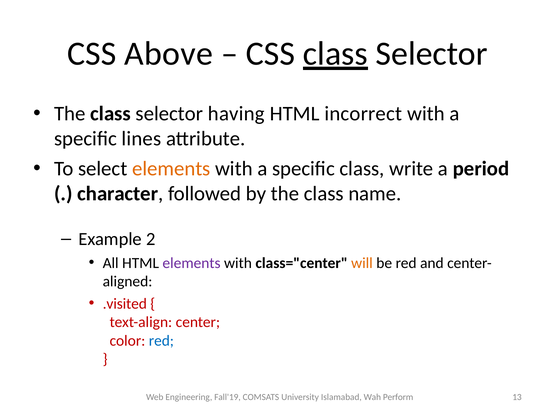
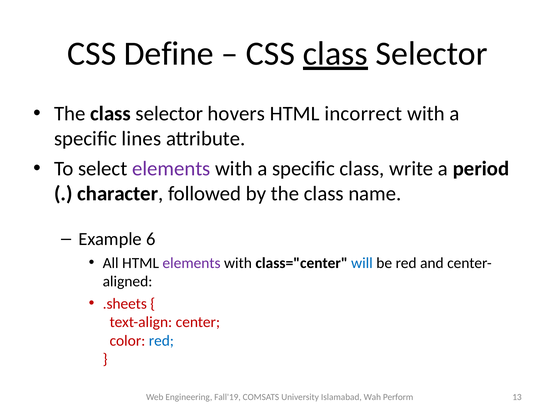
Above: Above -> Define
having: having -> hovers
elements at (171, 169) colour: orange -> purple
2: 2 -> 6
will colour: orange -> blue
.visited: .visited -> .sheets
